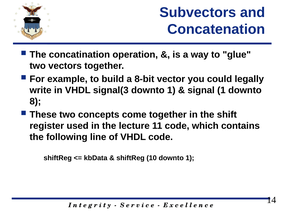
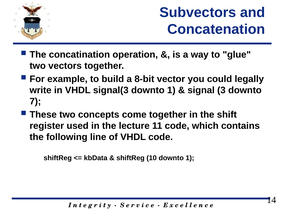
signal 1: 1 -> 3
8: 8 -> 7
